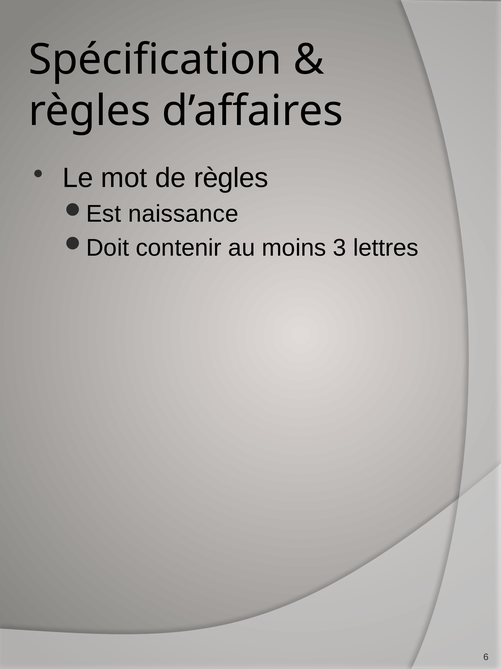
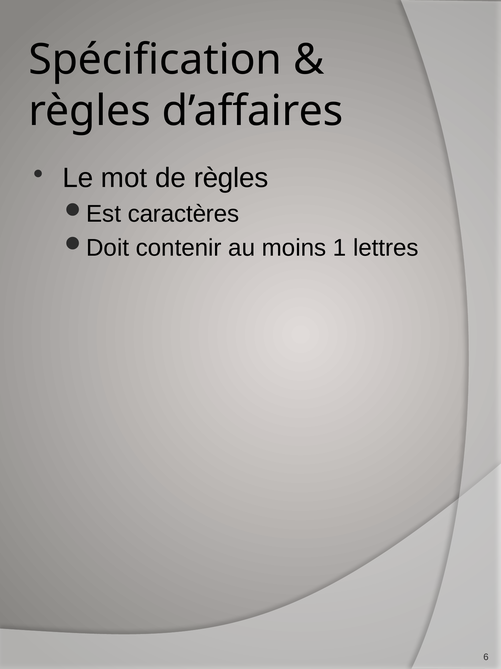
naissance: naissance -> caractères
3: 3 -> 1
